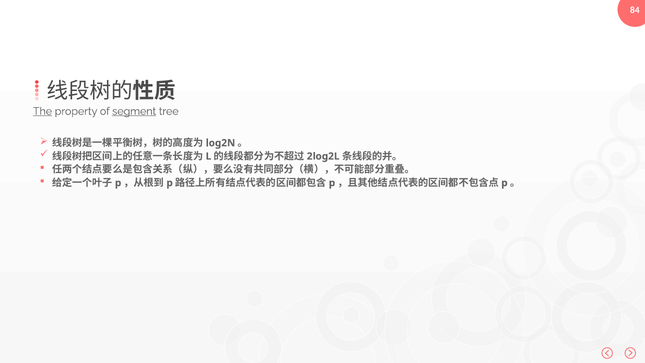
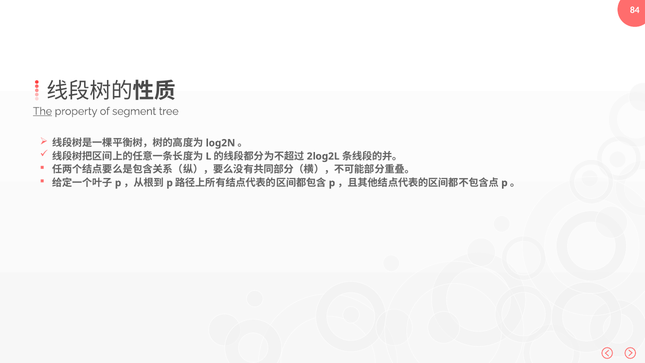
segment underline: present -> none
